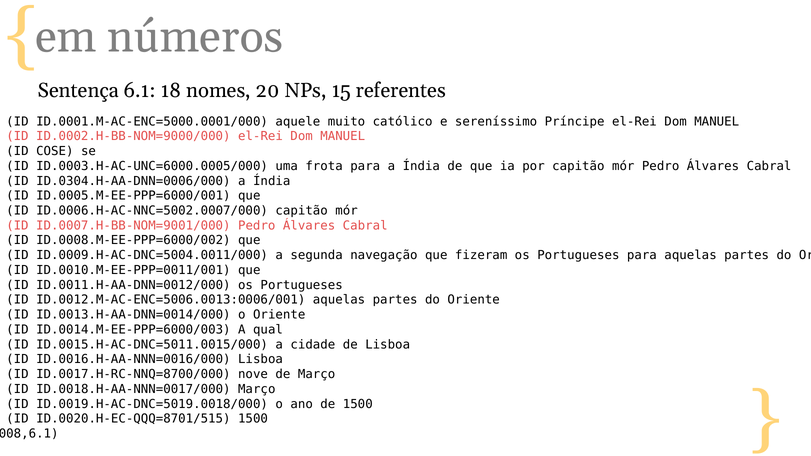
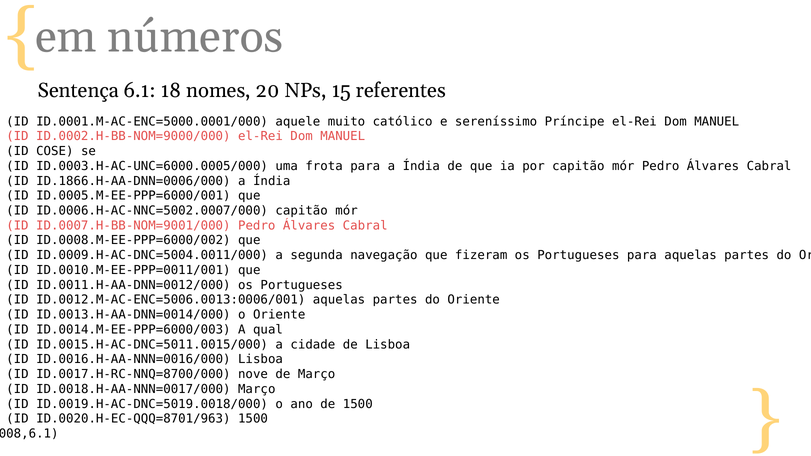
ID.0304.H-AA-DNN=0006/000: ID.0304.H-AA-DNN=0006/000 -> ID.1866.H-AA-DNN=0006/000
ID.0020.H-EC-QQQ=8701/515: ID.0020.H-EC-QQQ=8701/515 -> ID.0020.H-EC-QQQ=8701/963
